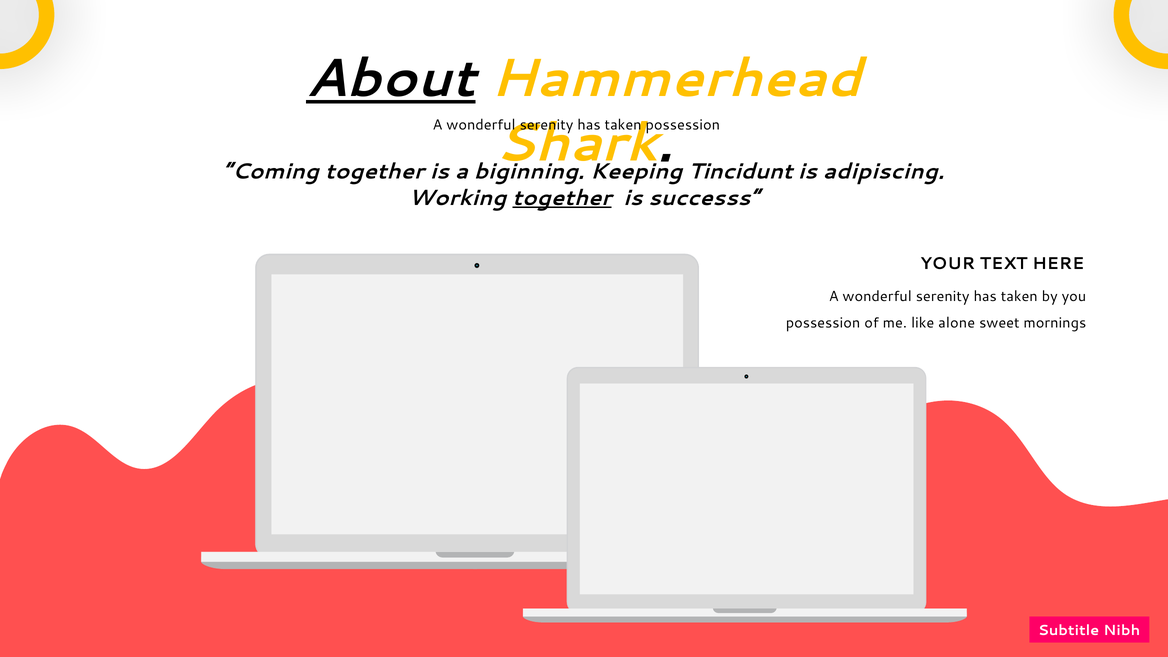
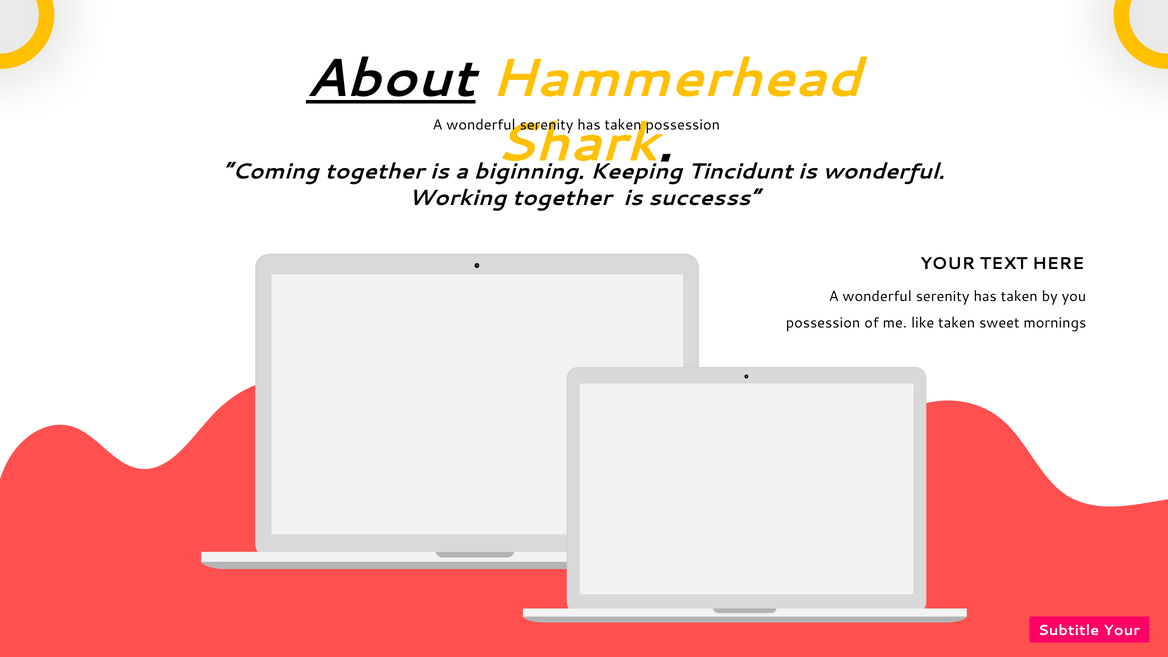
is adipiscing: adipiscing -> wonderful
together at (562, 198) underline: present -> none
like alone: alone -> taken
Subtitle Nibh: Nibh -> Your
